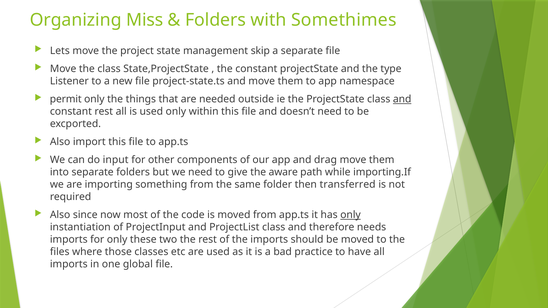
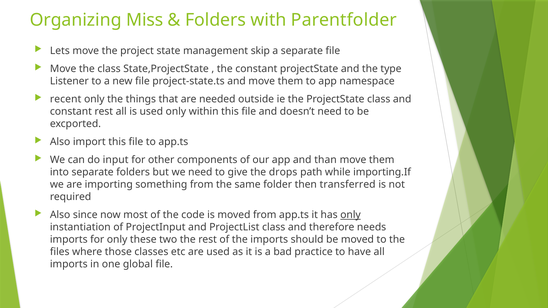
Somethimes: Somethimes -> Parentfolder
permit: permit -> recent
and at (402, 99) underline: present -> none
drag: drag -> than
aware: aware -> drops
